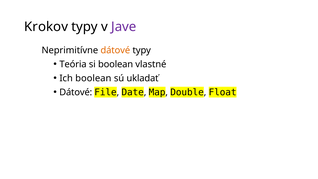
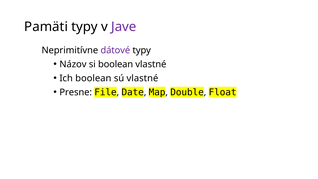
Krokov: Krokov -> Pamäti
dátové at (115, 50) colour: orange -> purple
Teória: Teória -> Názov
sú ukladať: ukladať -> vlastné
Dátové at (76, 92): Dátové -> Presne
